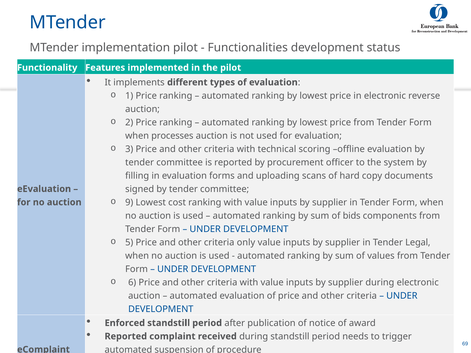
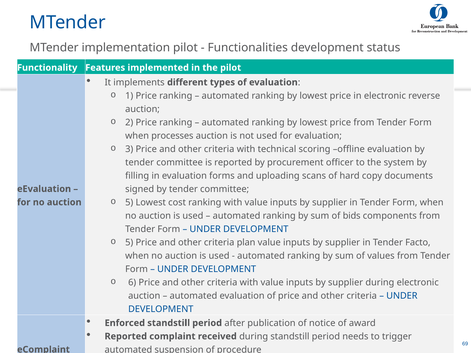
9 at (129, 203): 9 -> 5
only: only -> plan
Legal: Legal -> Facto
